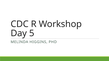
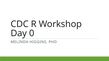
5: 5 -> 0
